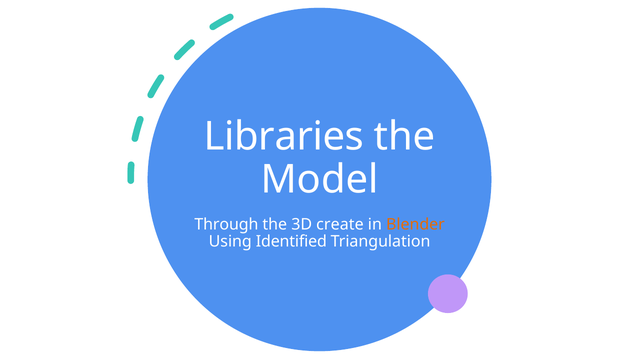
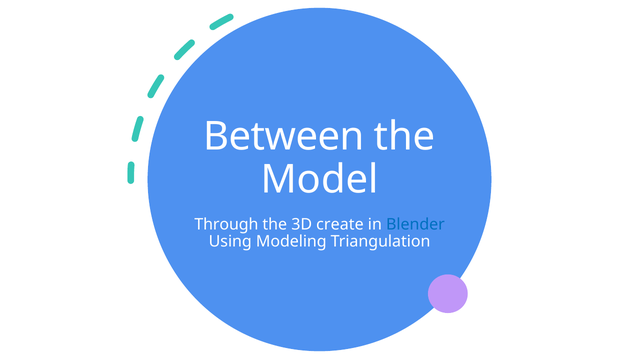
Libraries: Libraries -> Between
Blender colour: orange -> blue
Identified: Identified -> Modeling
